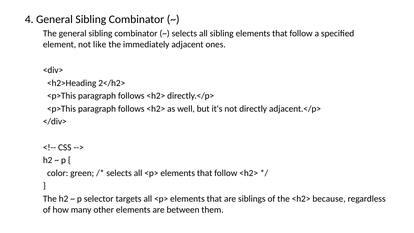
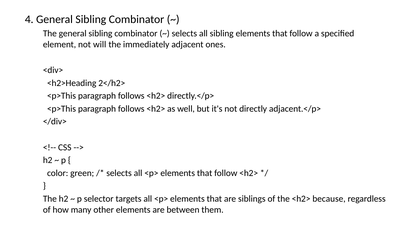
like: like -> will
